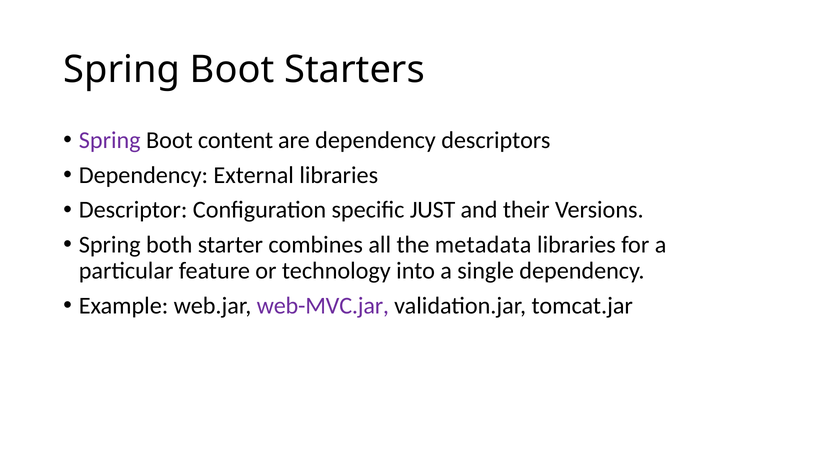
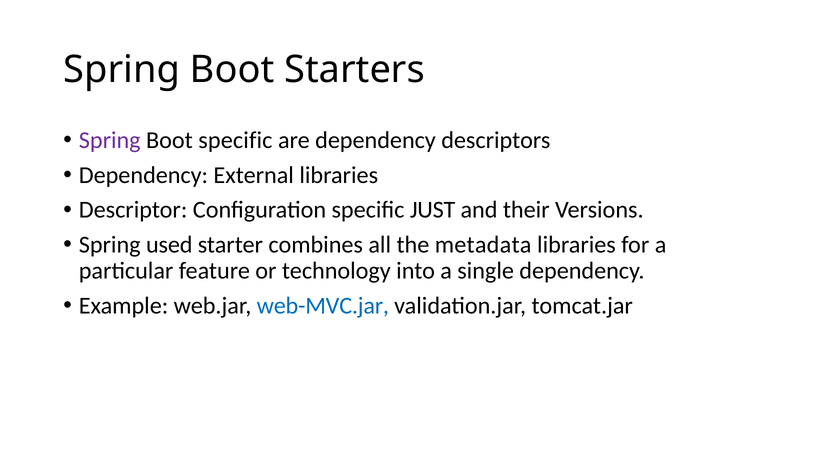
Boot content: content -> specific
both: both -> used
web-MVC.jar colour: purple -> blue
